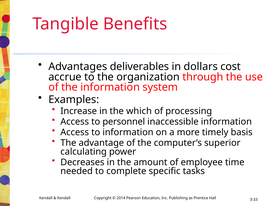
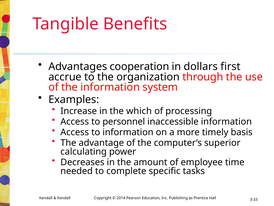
deliverables: deliverables -> cooperation
cost: cost -> first
